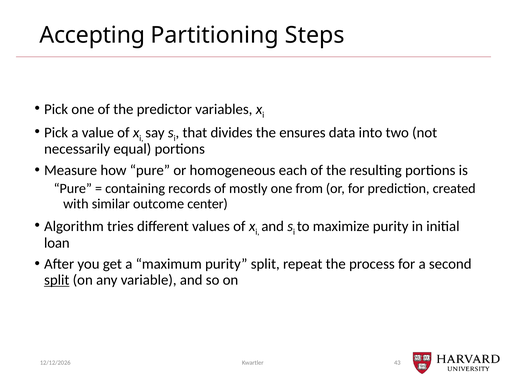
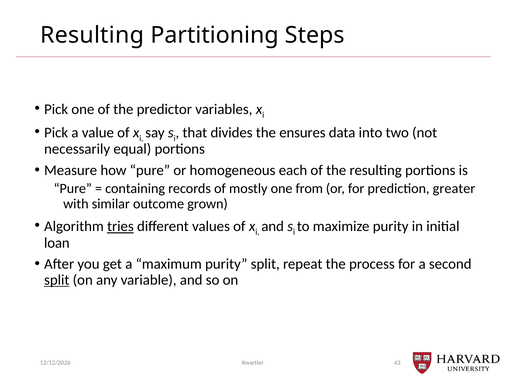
Accepting at (92, 35): Accepting -> Resulting
created: created -> greater
center: center -> grown
tries underline: none -> present
